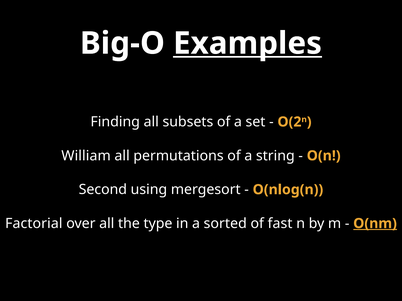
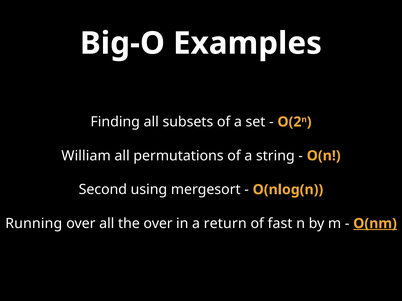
Examples underline: present -> none
Factorial: Factorial -> Running
the type: type -> over
sorted: sorted -> return
